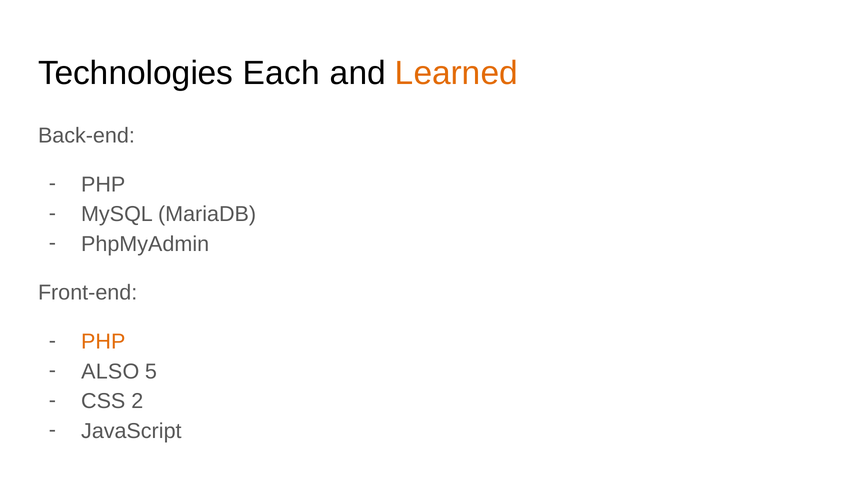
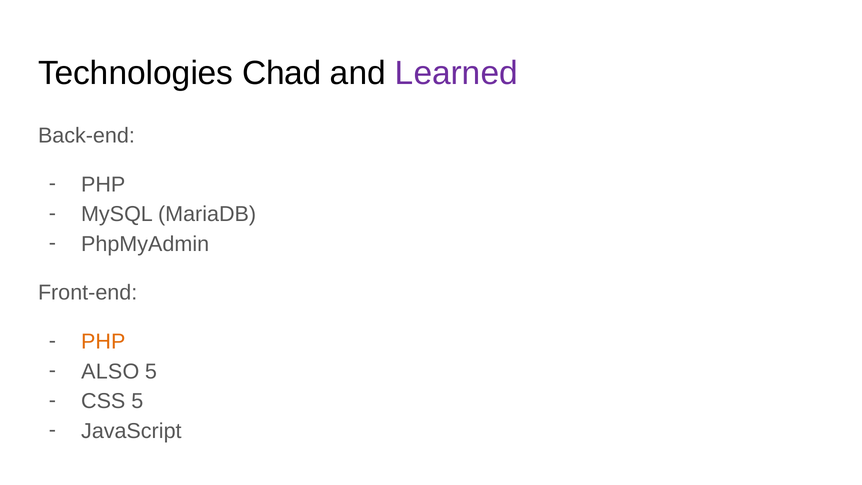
Each: Each -> Chad
Learned colour: orange -> purple
CSS 2: 2 -> 5
